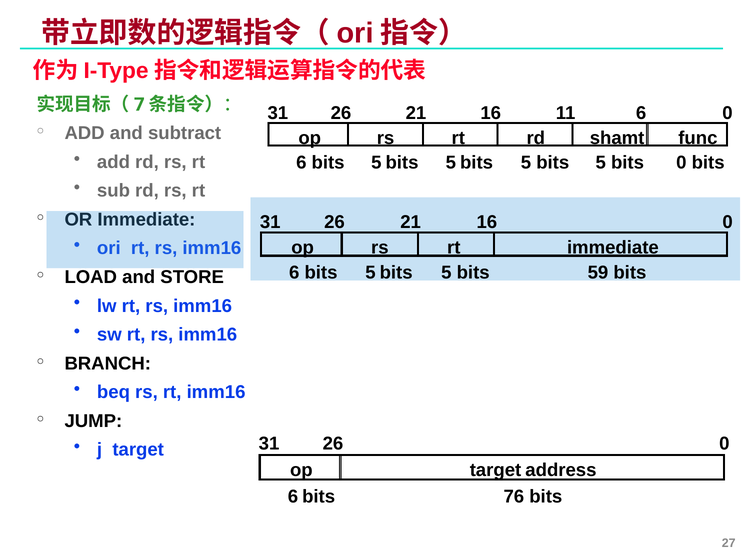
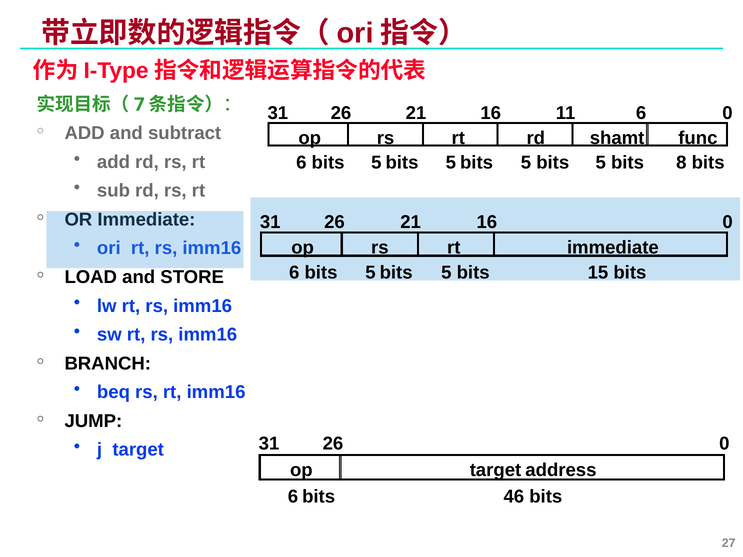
bits 0: 0 -> 8
59: 59 -> 15
76: 76 -> 46
